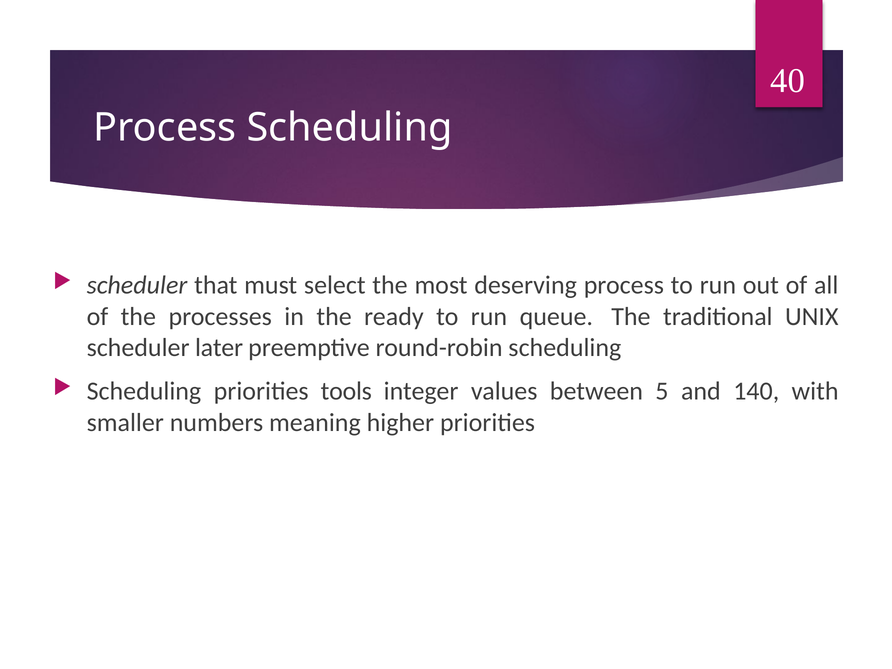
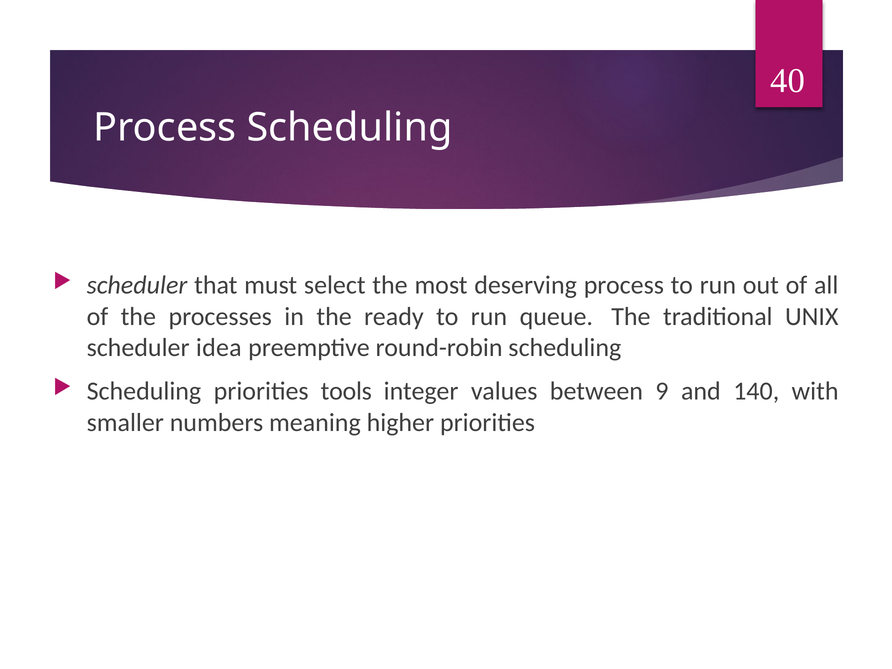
later: later -> idea
5: 5 -> 9
